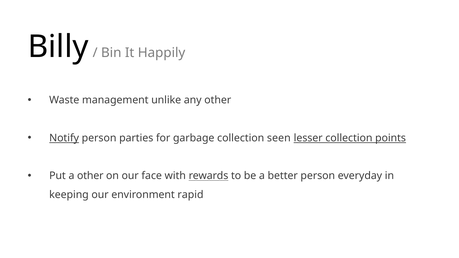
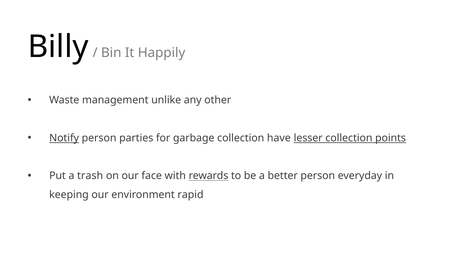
seen: seen -> have
a other: other -> trash
